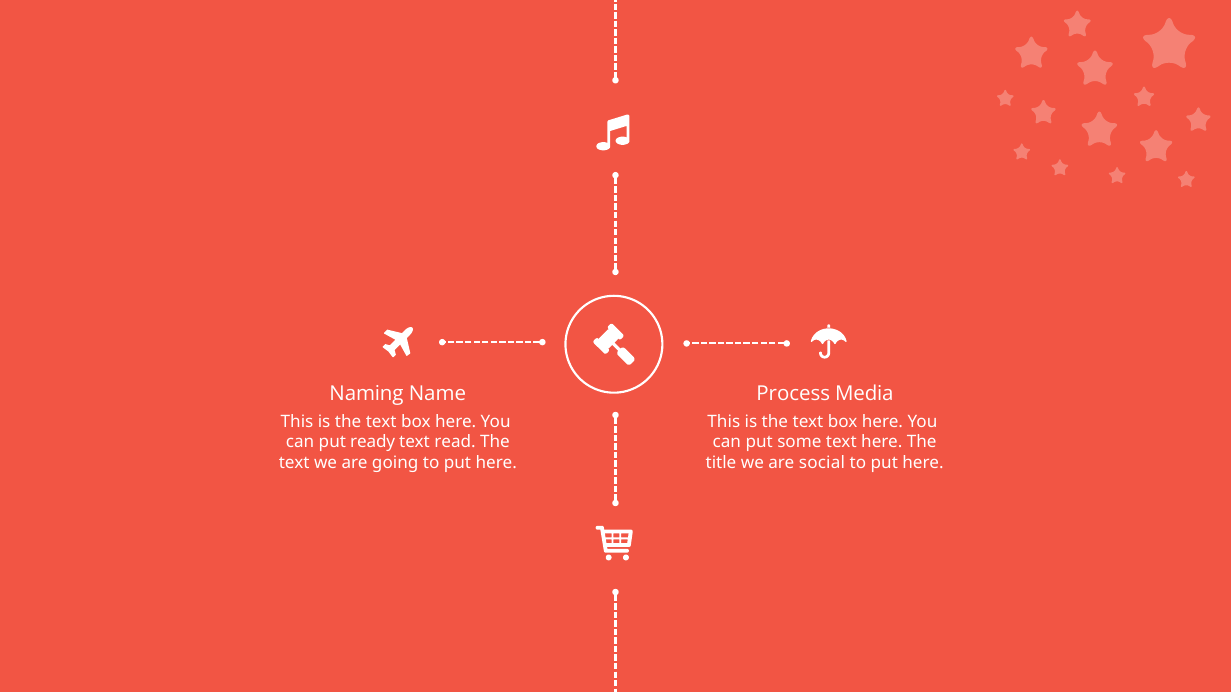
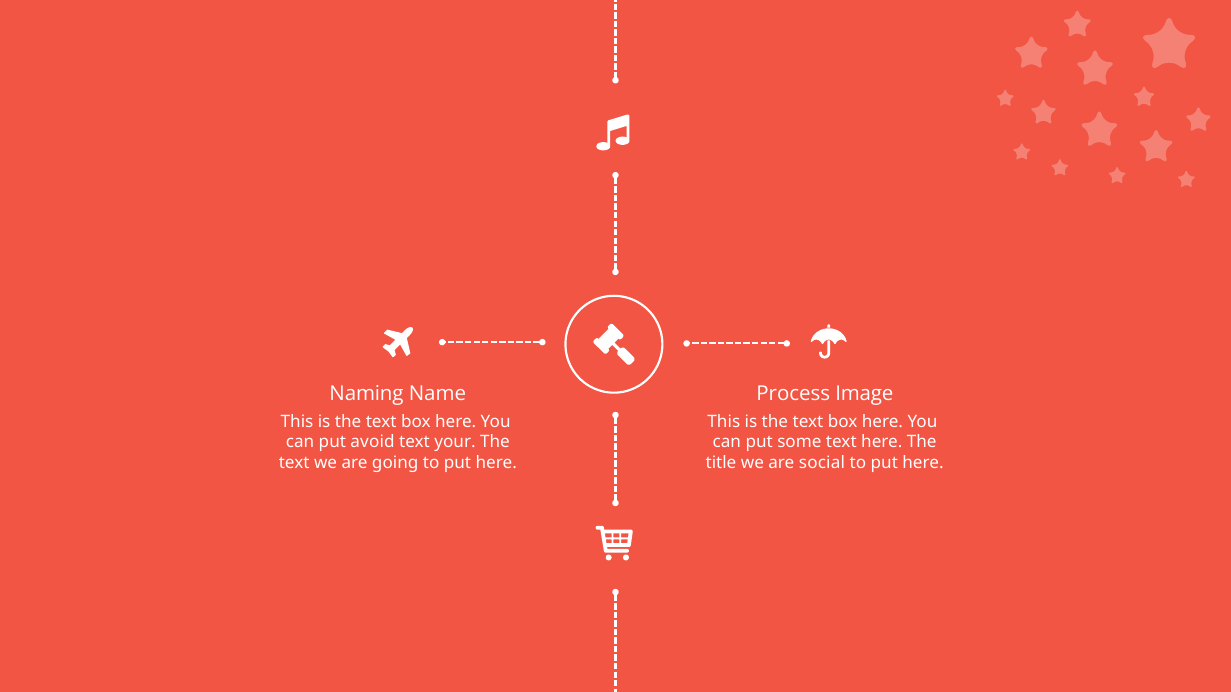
Media: Media -> Image
ready: ready -> avoid
read: read -> your
